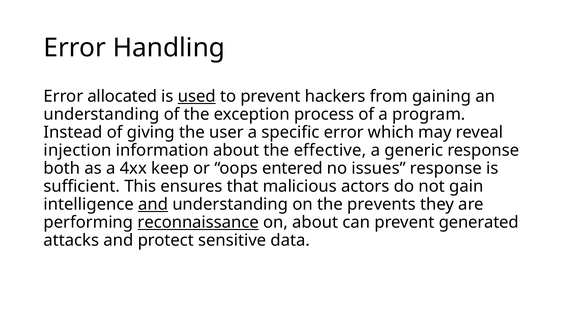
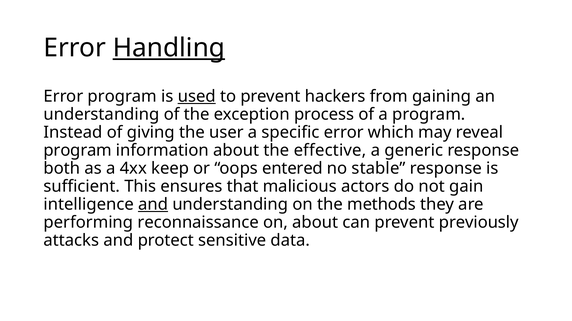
Handling underline: none -> present
Error allocated: allocated -> program
injection at (78, 151): injection -> program
issues: issues -> stable
prevents: prevents -> methods
reconnaissance underline: present -> none
generated: generated -> previously
